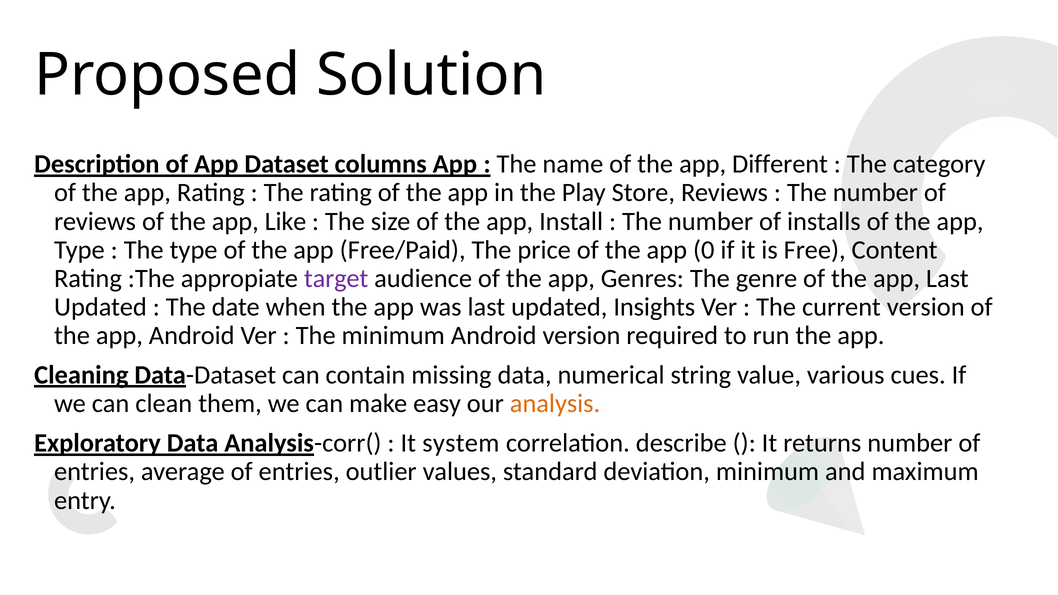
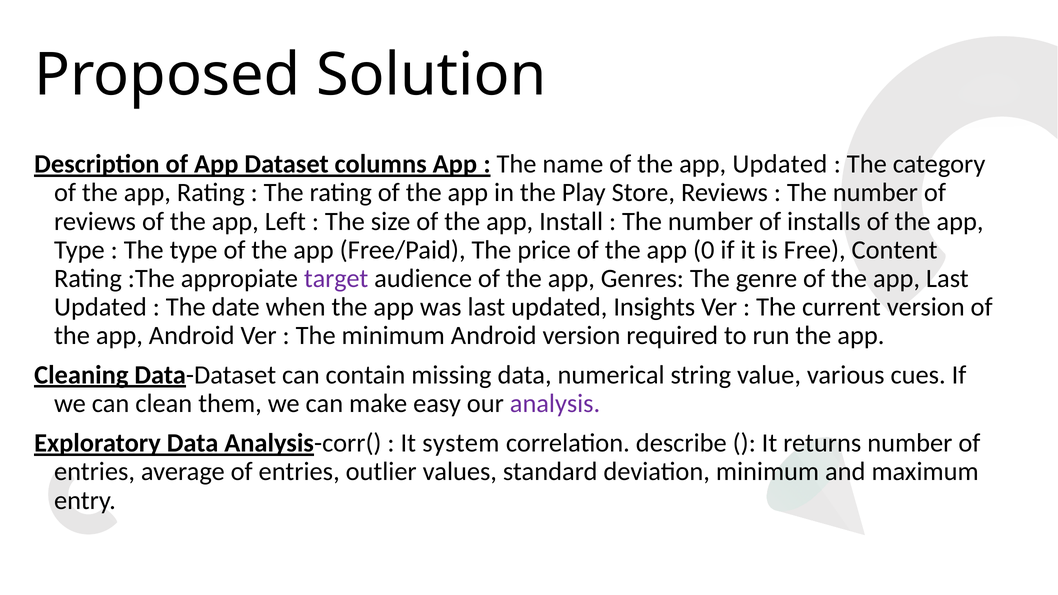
app Different: Different -> Updated
Like: Like -> Left
analysis colour: orange -> purple
